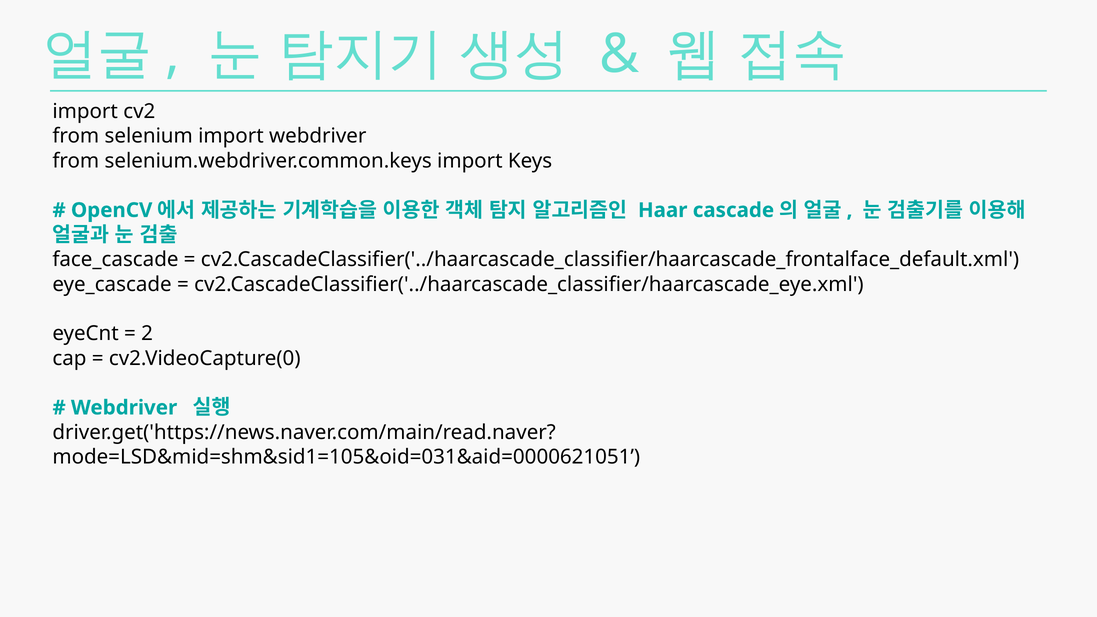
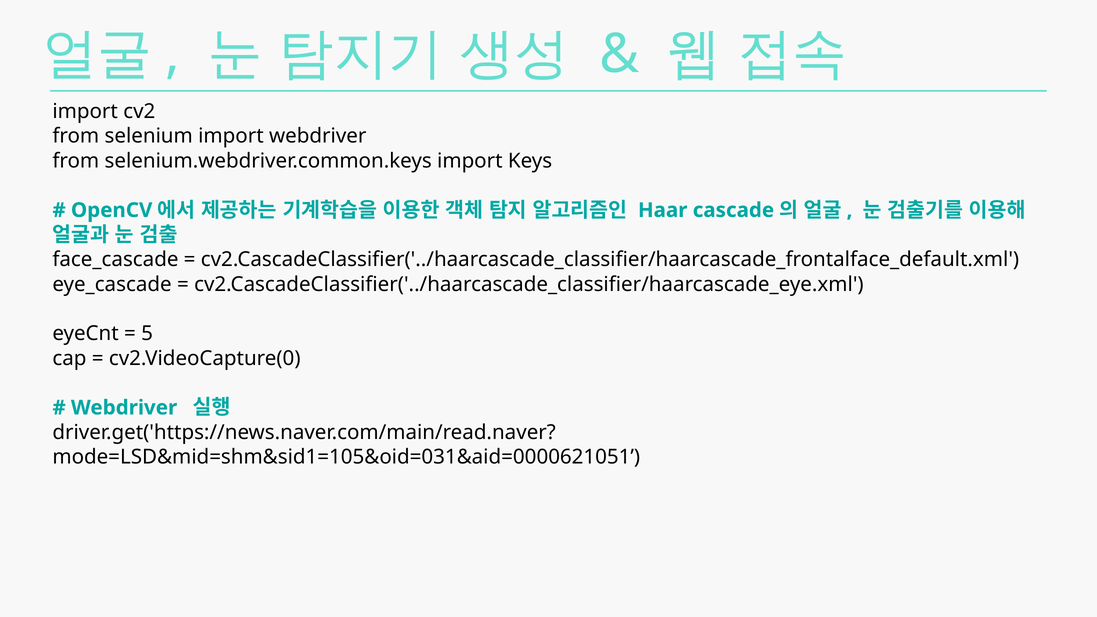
2: 2 -> 5
